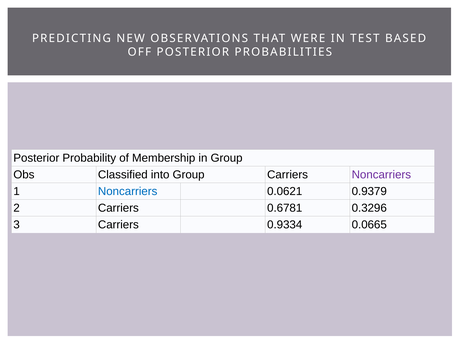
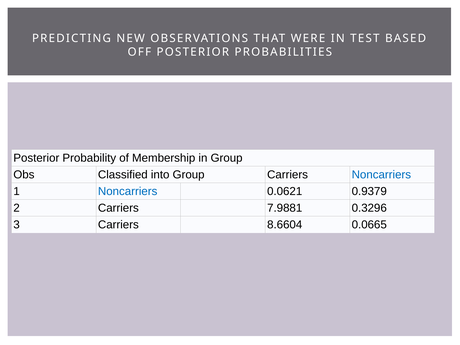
Noncarriers at (381, 175) colour: purple -> blue
0.6781: 0.6781 -> 7.9881
0.9334: 0.9334 -> 8.6604
